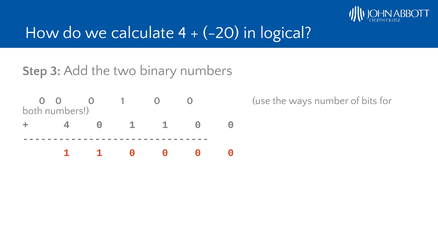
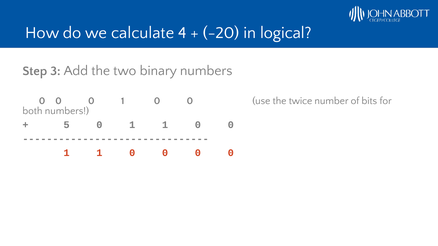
ways: ways -> twice
4 at (67, 125): 4 -> 5
